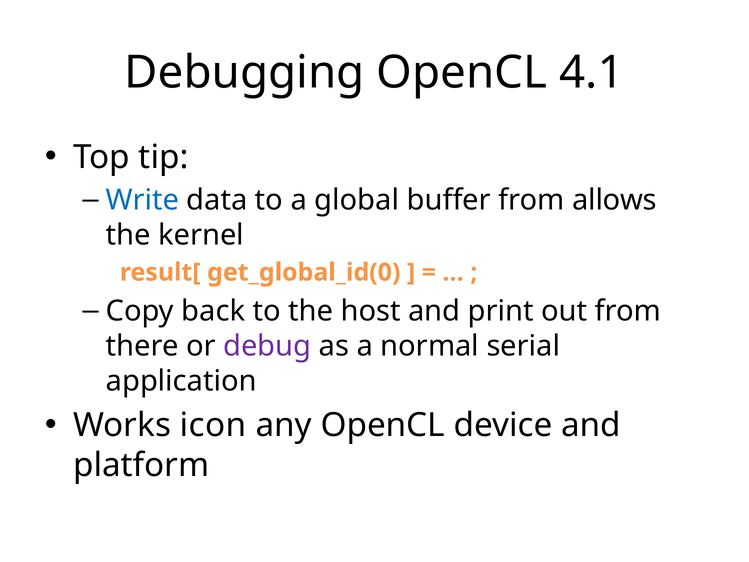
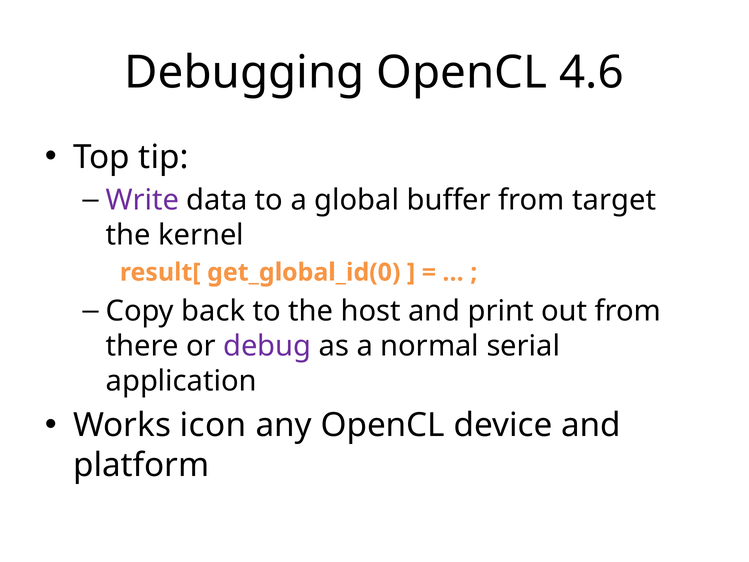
4.1: 4.1 -> 4.6
Write colour: blue -> purple
allows: allows -> target
